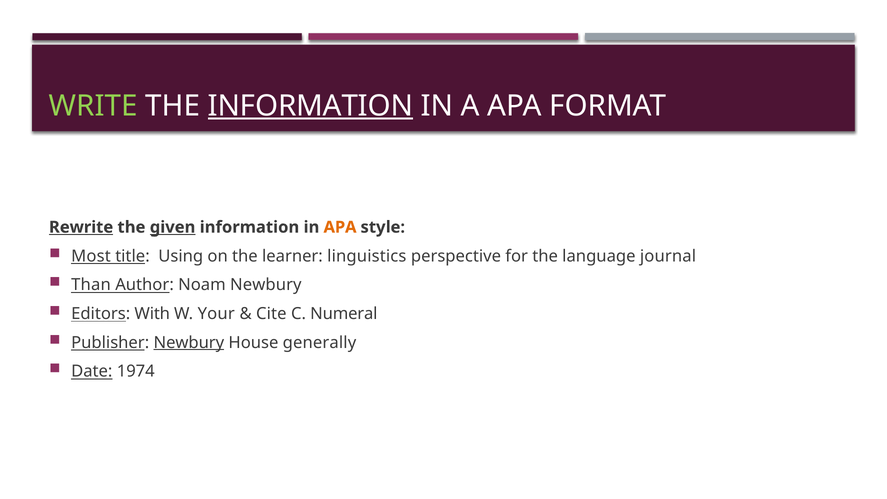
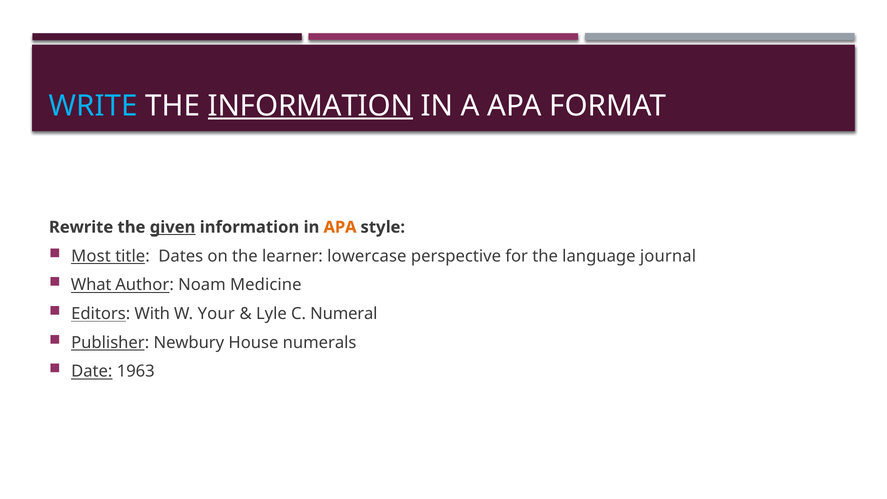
WRITE colour: light green -> light blue
Rewrite underline: present -> none
Using: Using -> Dates
linguistics: linguistics -> lowercase
Than: Than -> What
Noam Newbury: Newbury -> Medicine
Cite: Cite -> Lyle
Newbury at (189, 343) underline: present -> none
generally: generally -> numerals
1974: 1974 -> 1963
